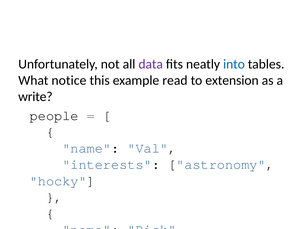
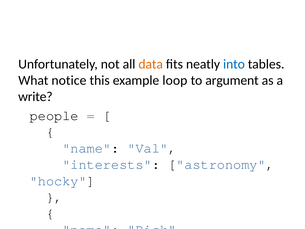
data colour: purple -> orange
read: read -> loop
extension: extension -> argument
